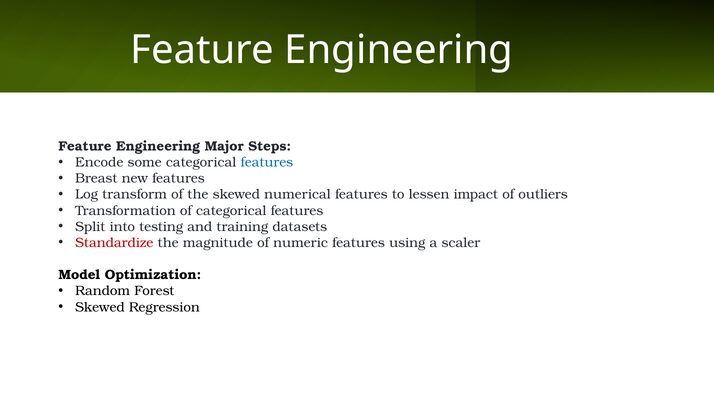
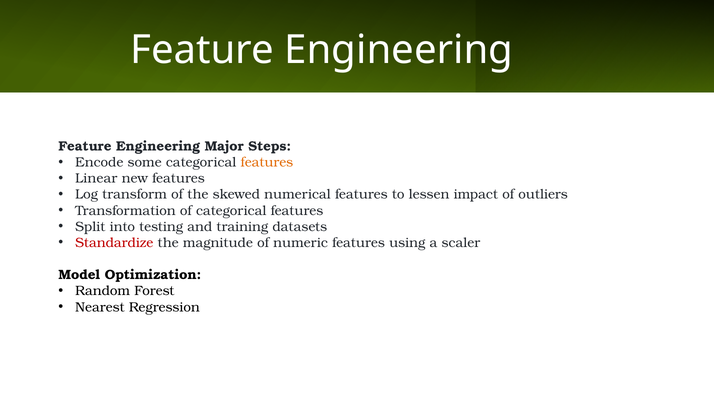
features at (267, 162) colour: blue -> orange
Breast: Breast -> Linear
Skewed at (100, 307): Skewed -> Nearest
